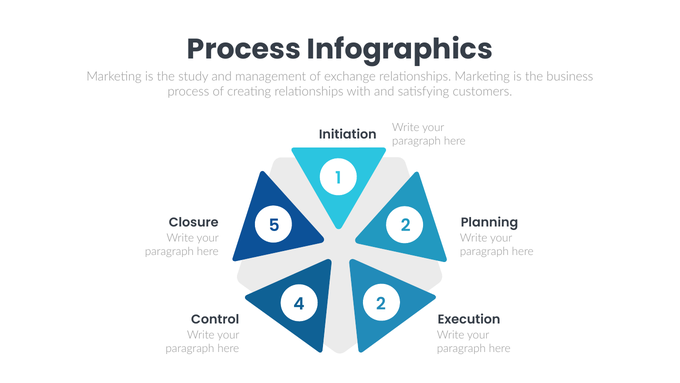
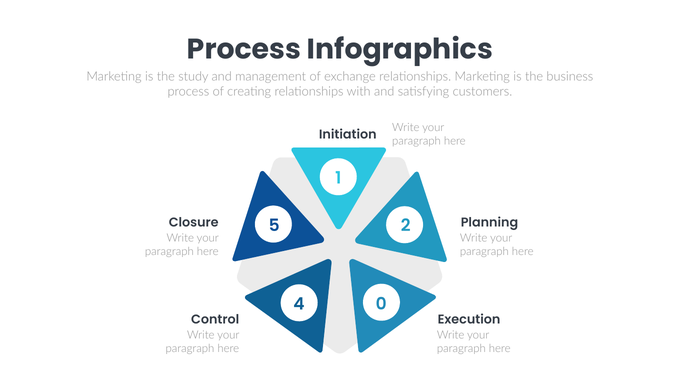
4 2: 2 -> 0
